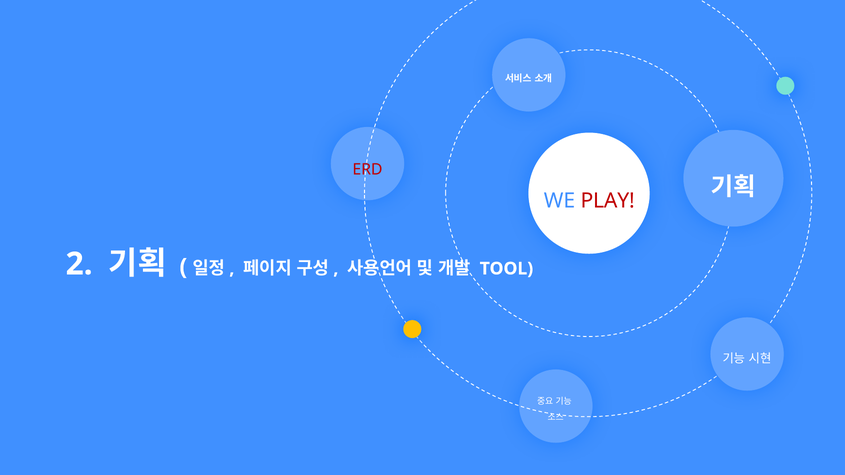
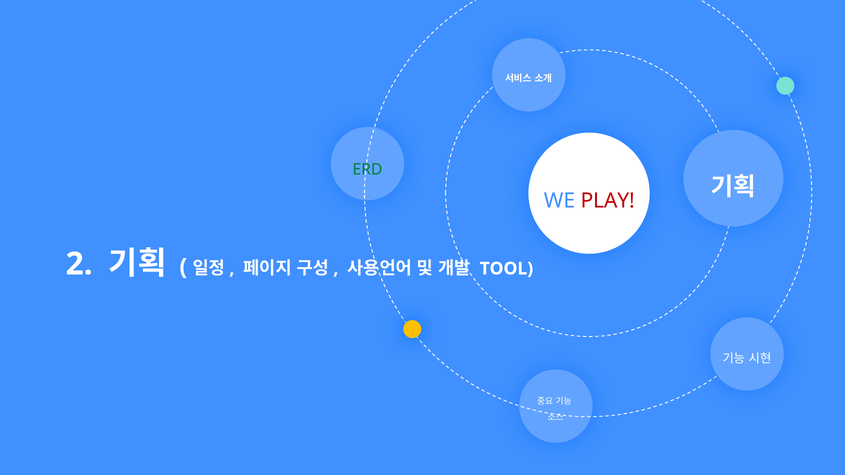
ERD colour: red -> green
